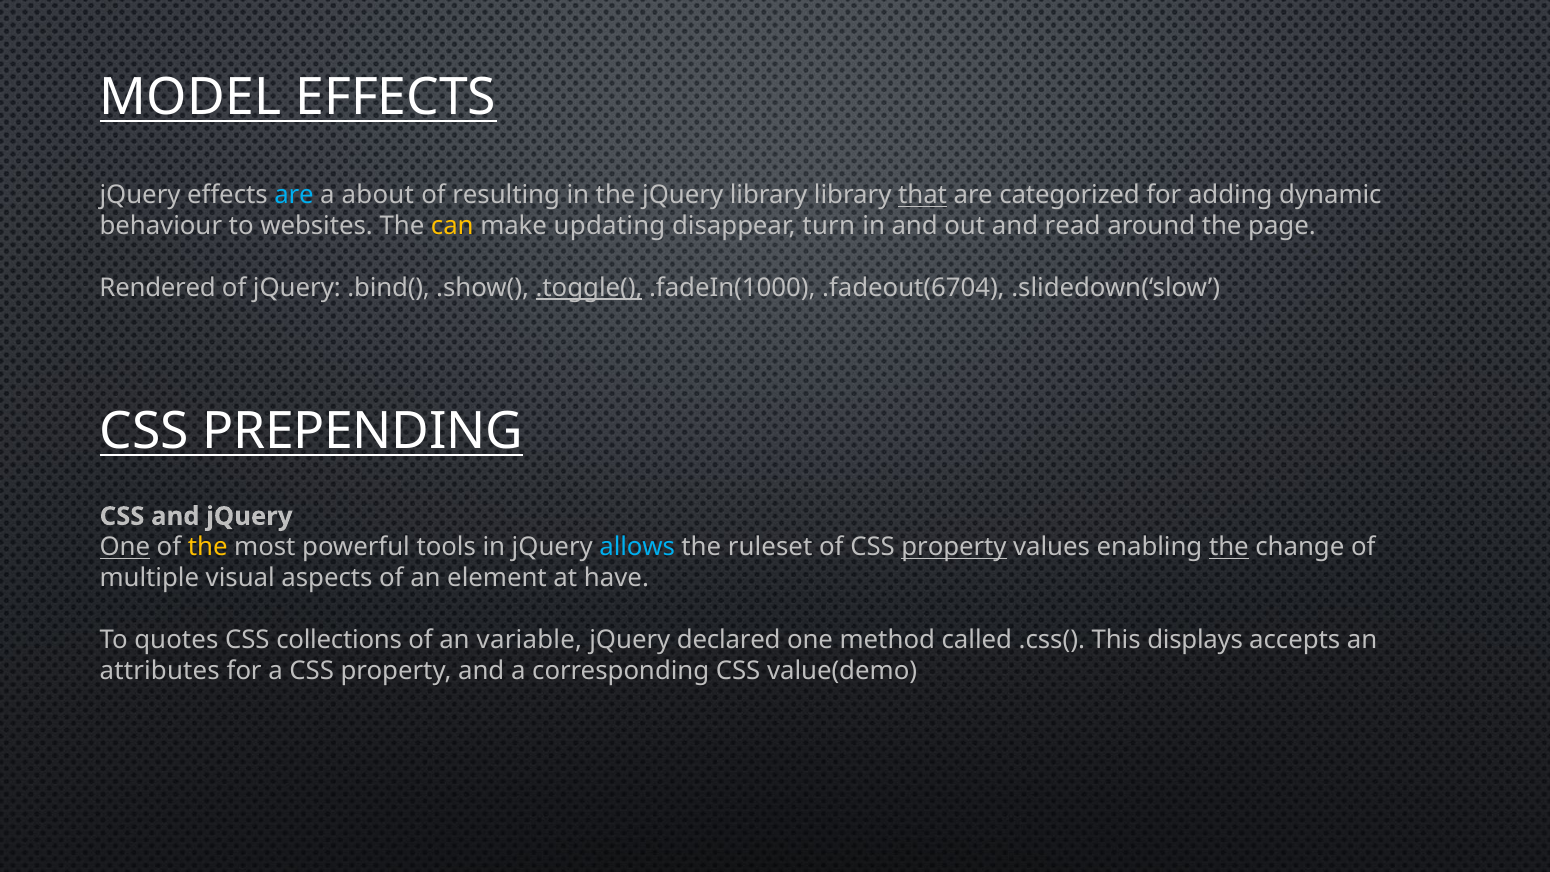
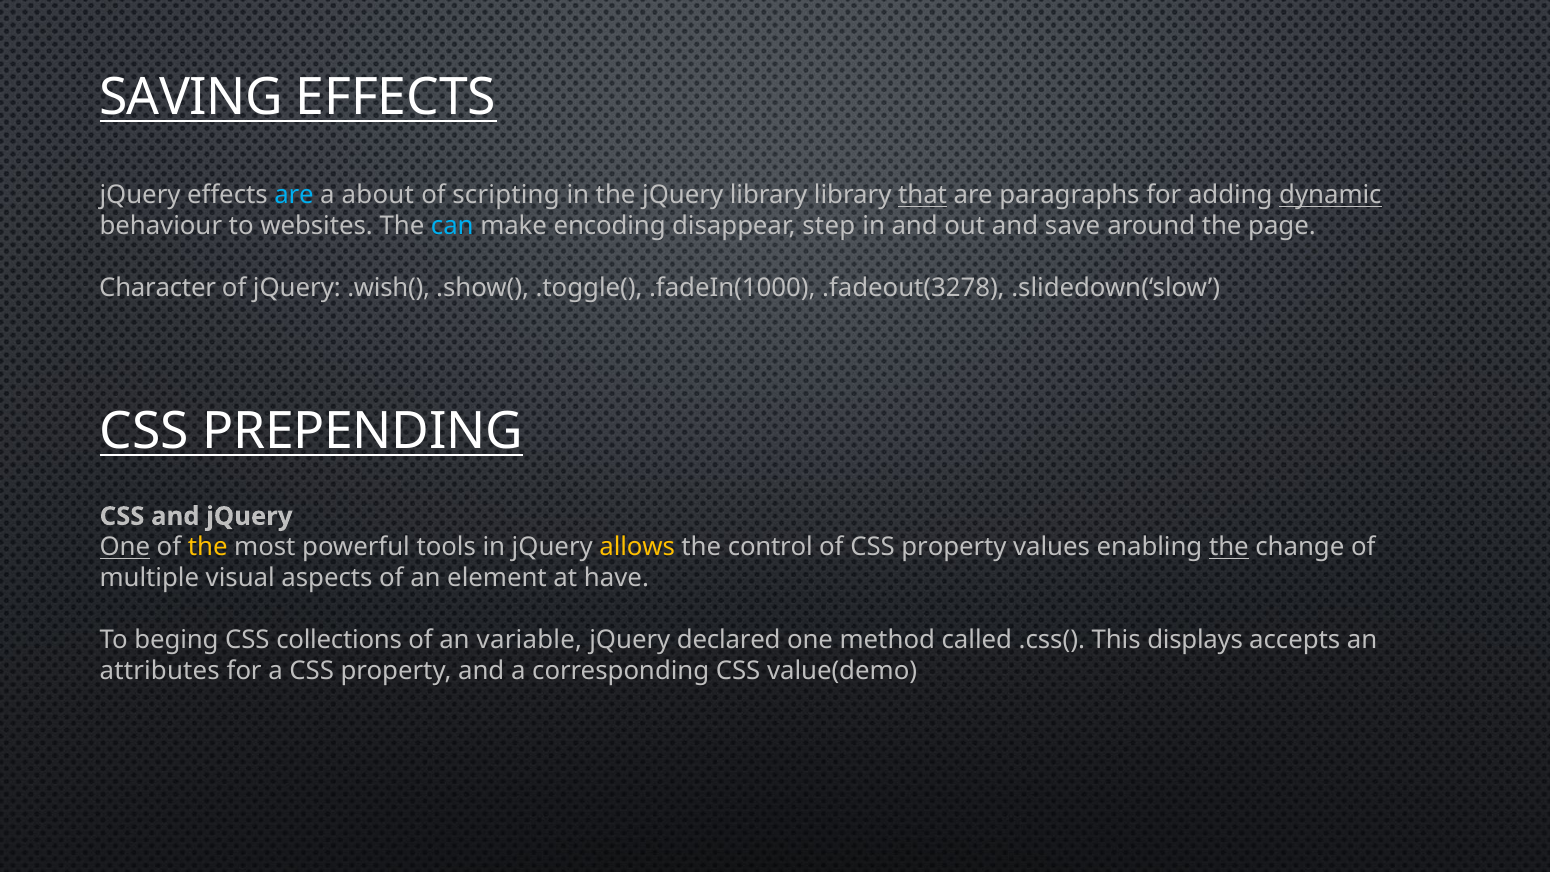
MODEL: MODEL -> SAVING
resulting: resulting -> scripting
categorized: categorized -> paragraphs
dynamic underline: none -> present
can colour: yellow -> light blue
updating: updating -> encoding
turn: turn -> step
read: read -> save
Rendered: Rendered -> Character
.bind(: .bind( -> .wish(
.toggle( underline: present -> none
.fadeout(6704: .fadeout(6704 -> .fadeout(3278
allows colour: light blue -> yellow
ruleset: ruleset -> control
property at (954, 547) underline: present -> none
quotes: quotes -> beging
